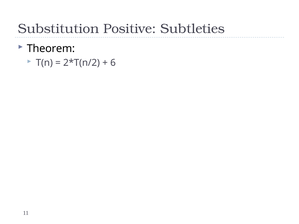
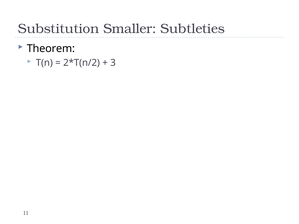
Positive: Positive -> Smaller
6: 6 -> 3
